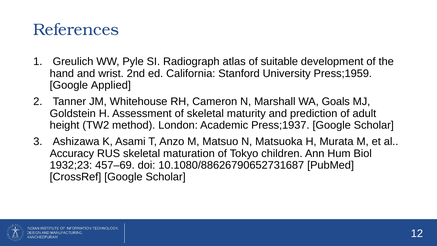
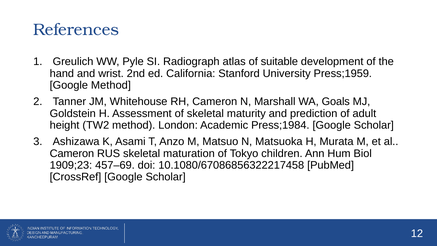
Google Applied: Applied -> Method
Press;1937: Press;1937 -> Press;1984
Accuracy at (72, 153): Accuracy -> Cameron
1932;23: 1932;23 -> 1909;23
10.1080/88626790652731687: 10.1080/88626790652731687 -> 10.1080/67086856322217458
